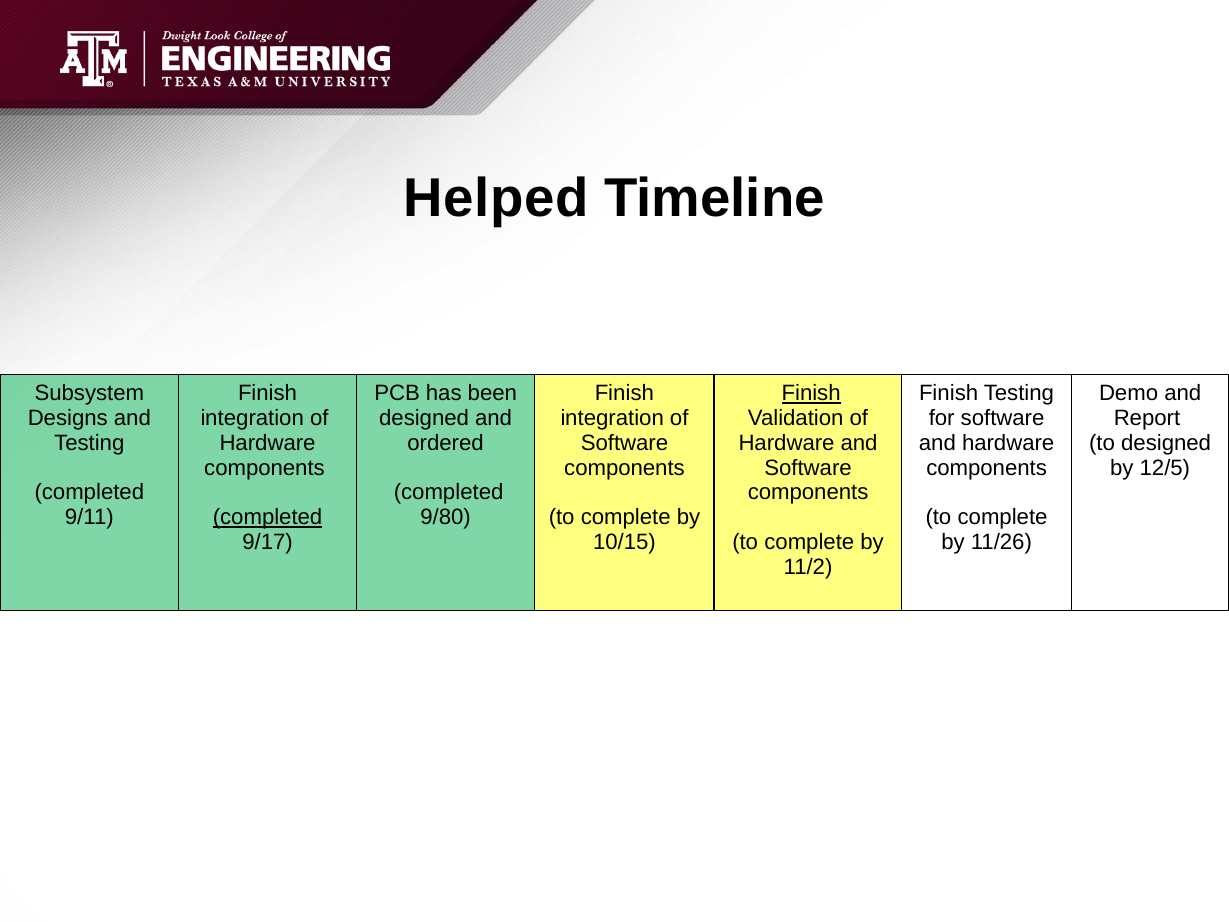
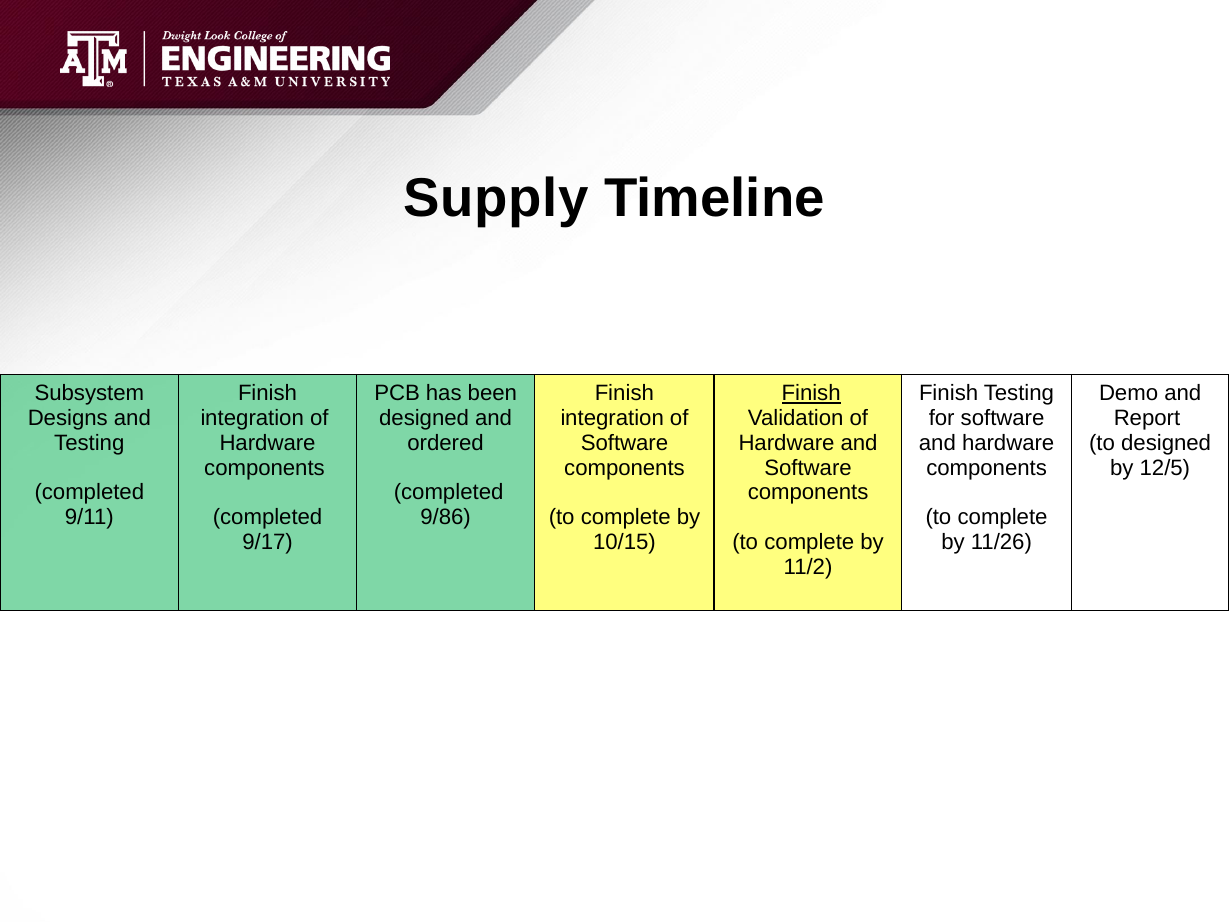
Helped: Helped -> Supply
completed at (268, 517) underline: present -> none
9/80: 9/80 -> 9/86
